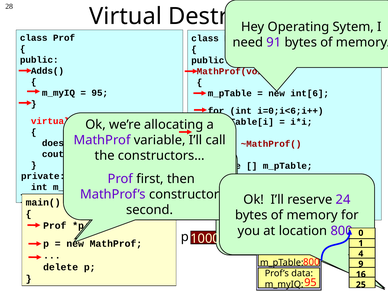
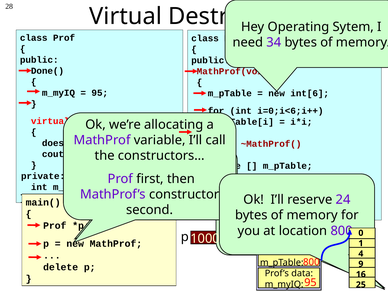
91: 91 -> 34
Adds(: Adds( -> Done(
